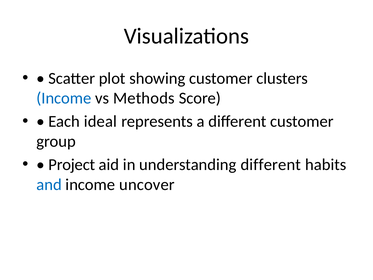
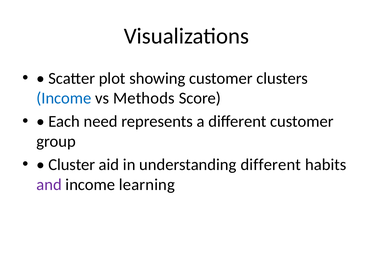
ideal: ideal -> need
Project: Project -> Cluster
and colour: blue -> purple
uncover: uncover -> learning
